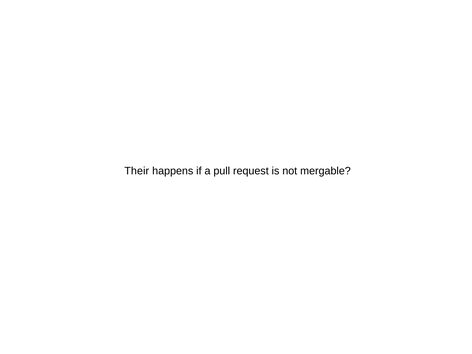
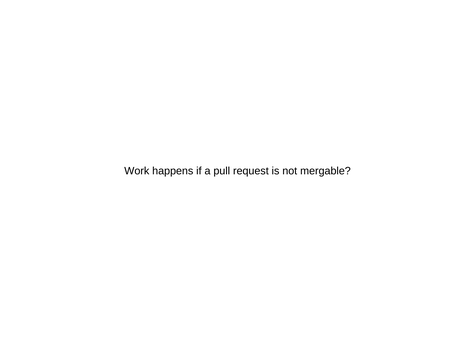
Their: Their -> Work
